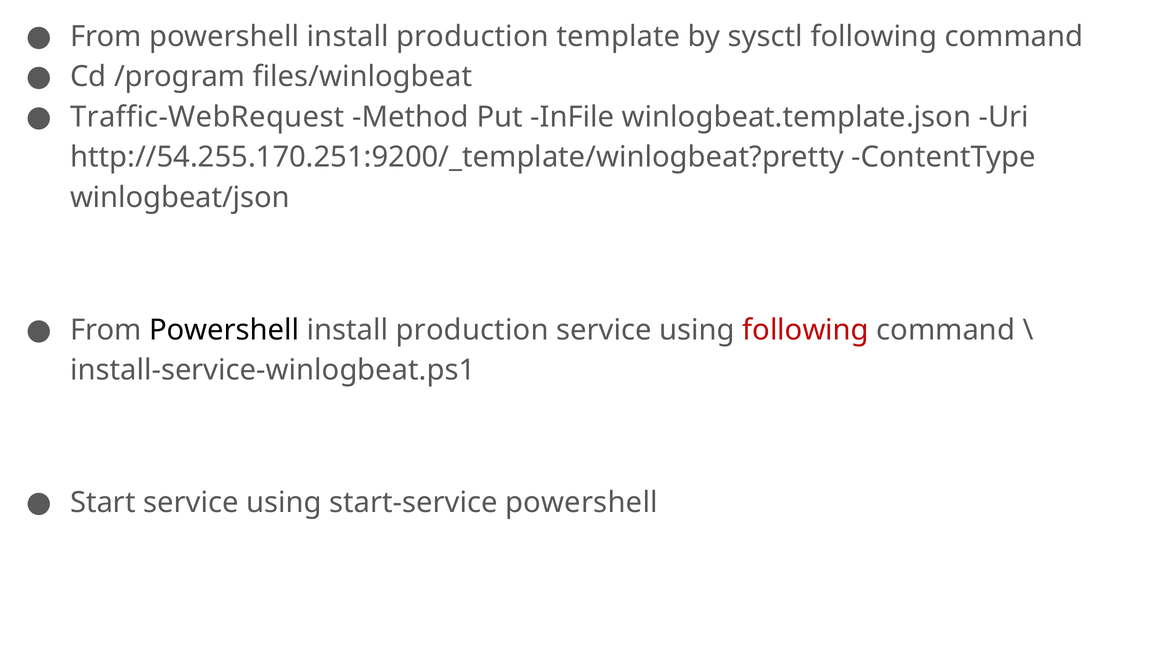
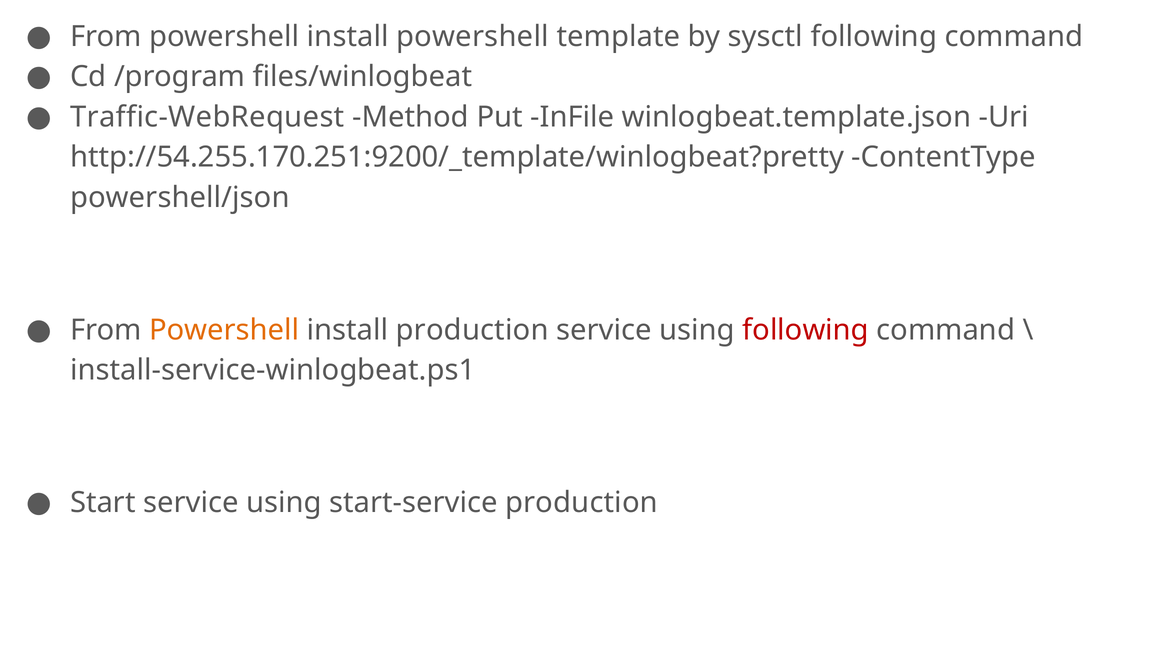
production at (473, 37): production -> powershell
winlogbeat/json: winlogbeat/json -> powershell/json
Powershell at (224, 330) colour: black -> orange
start-service powershell: powershell -> production
